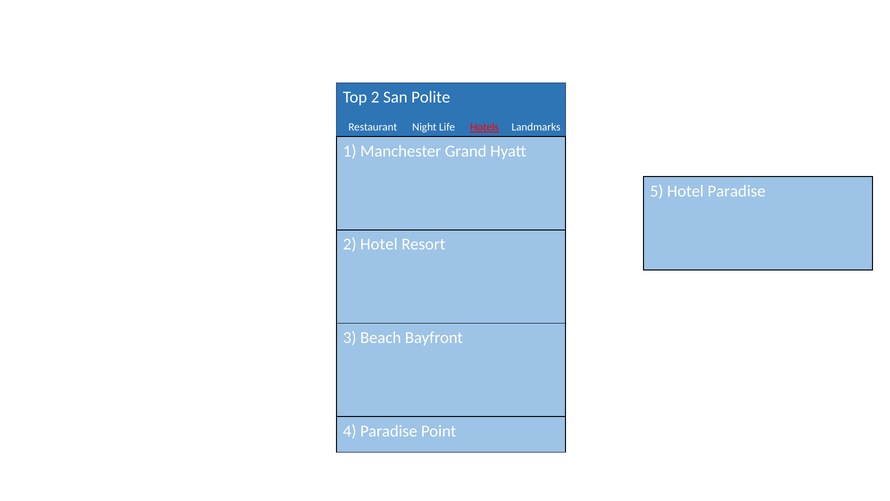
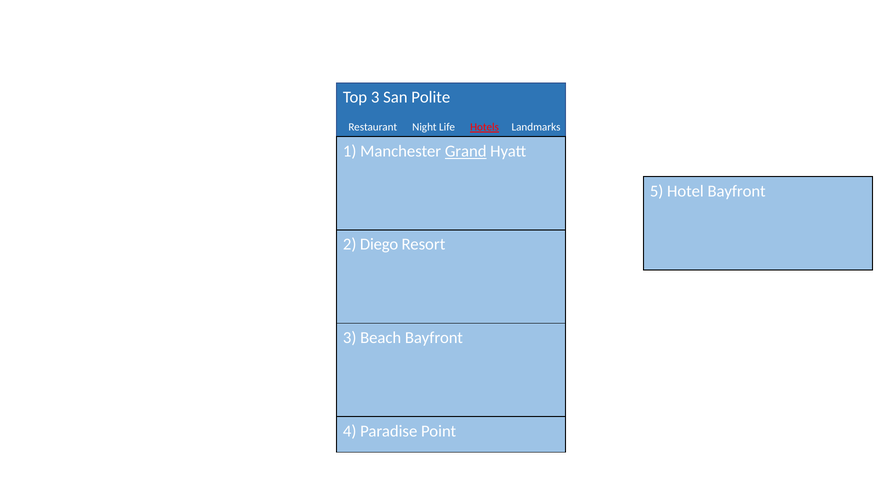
Top 2: 2 -> 3
Grand underline: none -> present
Hotel Paradise: Paradise -> Bayfront
2 Hotel: Hotel -> Diego
